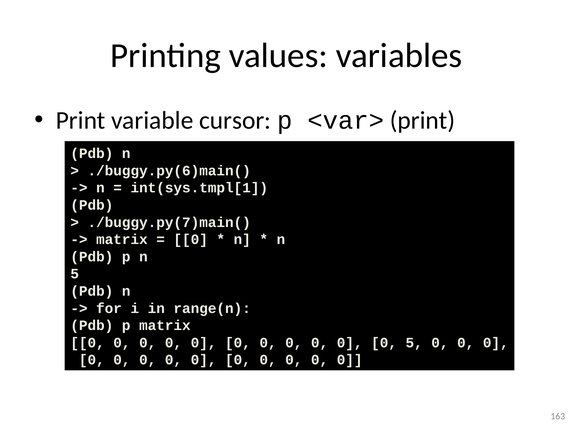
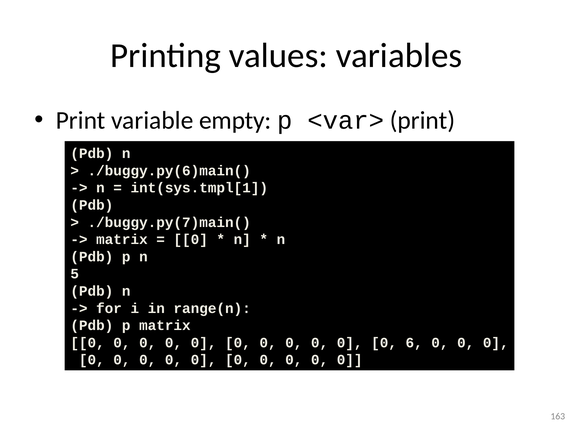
cursor: cursor -> empty
0 5: 5 -> 6
